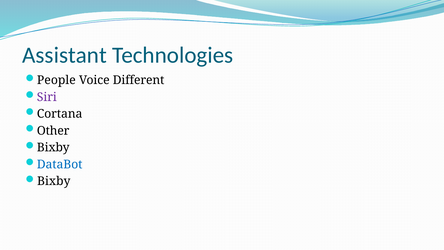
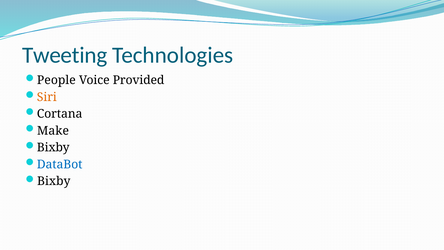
Assistant: Assistant -> Tweeting
Different: Different -> Provided
Siri colour: purple -> orange
Other: Other -> Make
